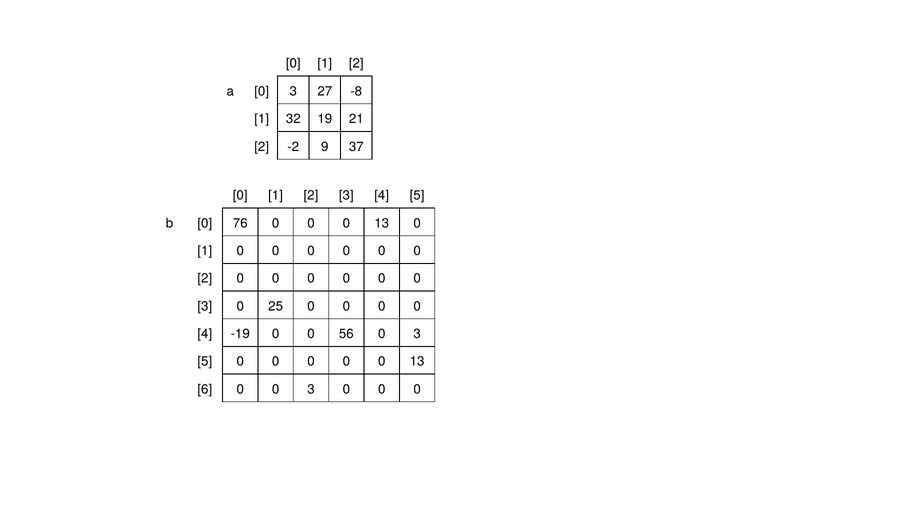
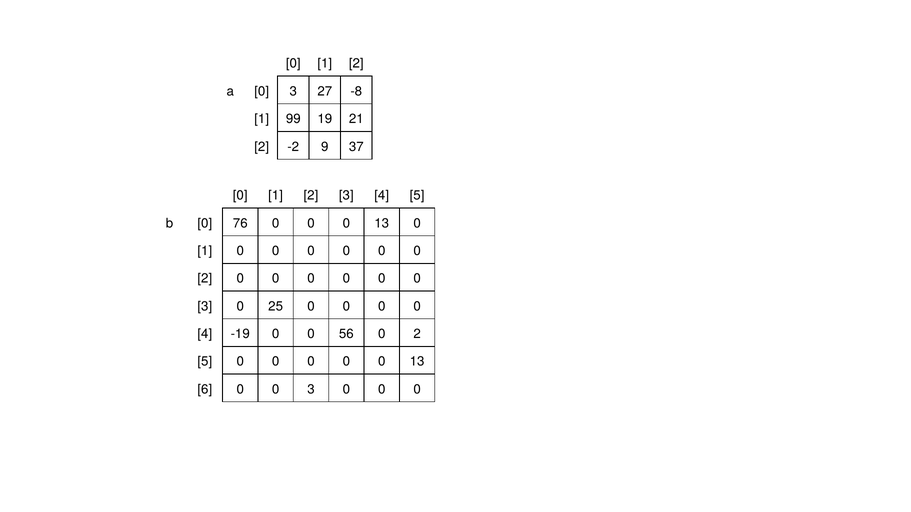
32: 32 -> 99
56 0 3: 3 -> 2
